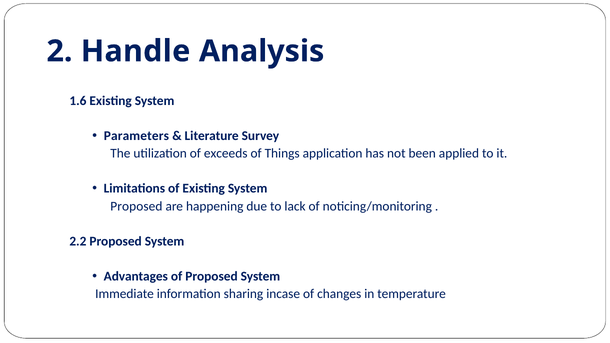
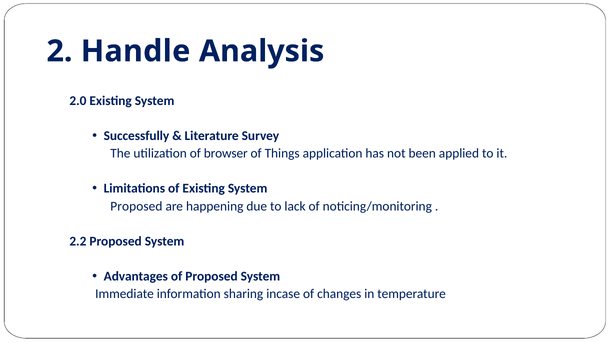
1.6: 1.6 -> 2.0
Parameters: Parameters -> Successfully
exceeds: exceeds -> browser
